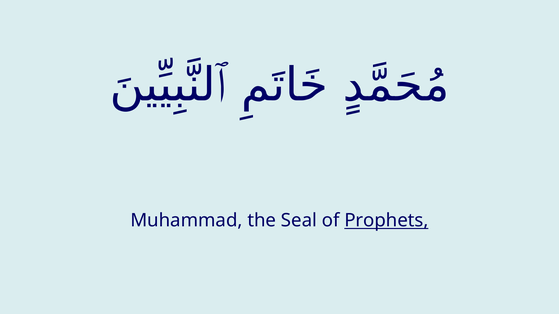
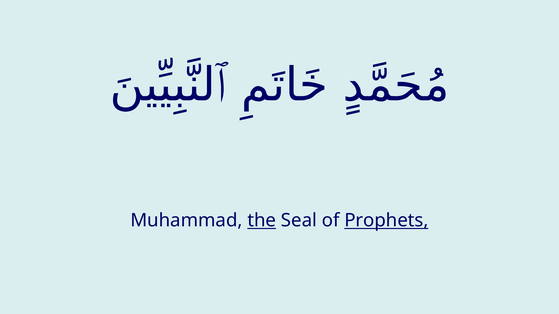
the underline: none -> present
